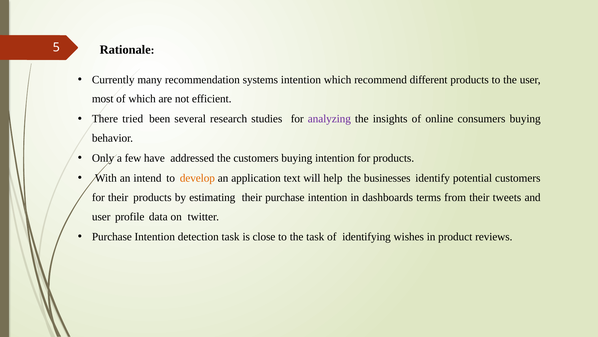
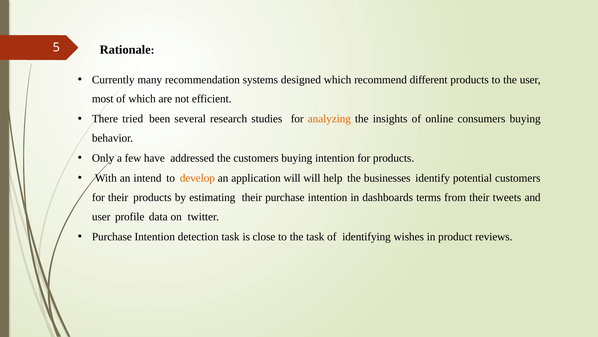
systems intention: intention -> designed
analyzing colour: purple -> orange
application text: text -> will
